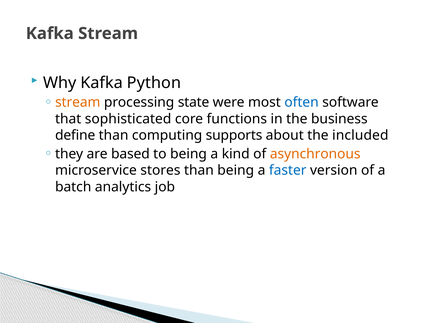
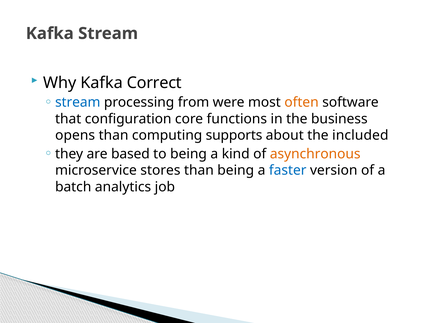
Python: Python -> Correct
stream at (78, 103) colour: orange -> blue
state: state -> from
often colour: blue -> orange
sophisticated: sophisticated -> configuration
define: define -> opens
